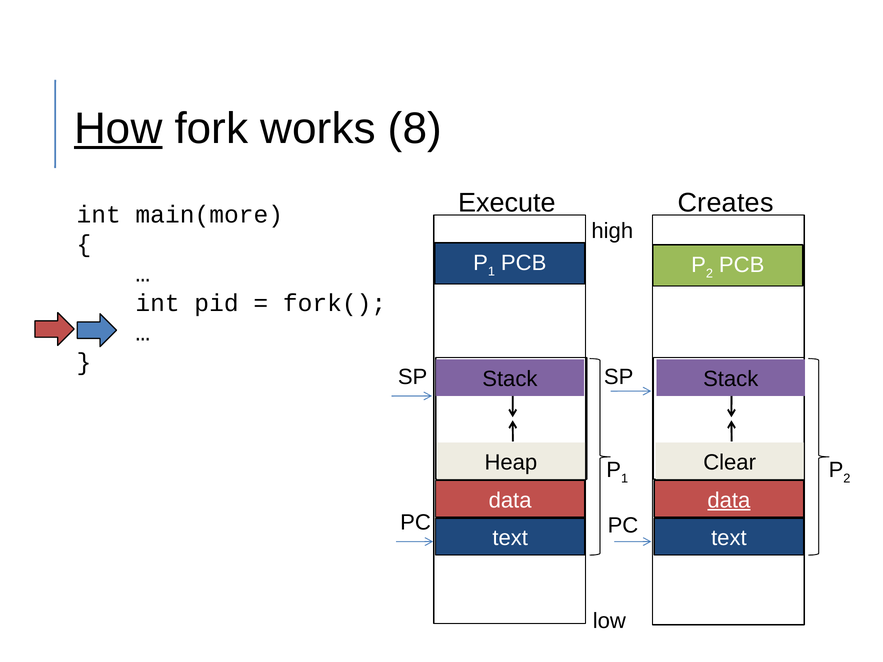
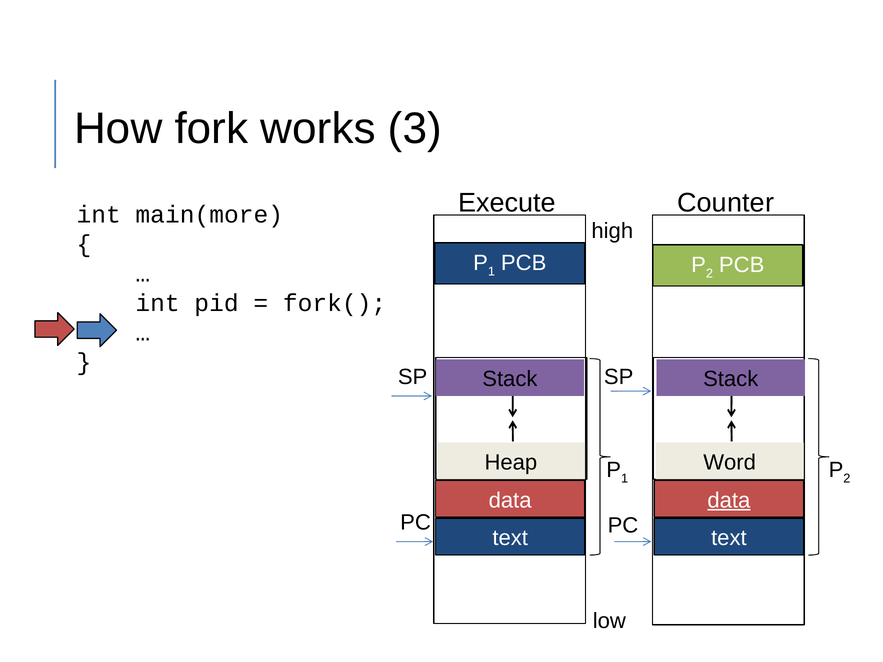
How underline: present -> none
8: 8 -> 3
Creates: Creates -> Counter
Clear: Clear -> Word
